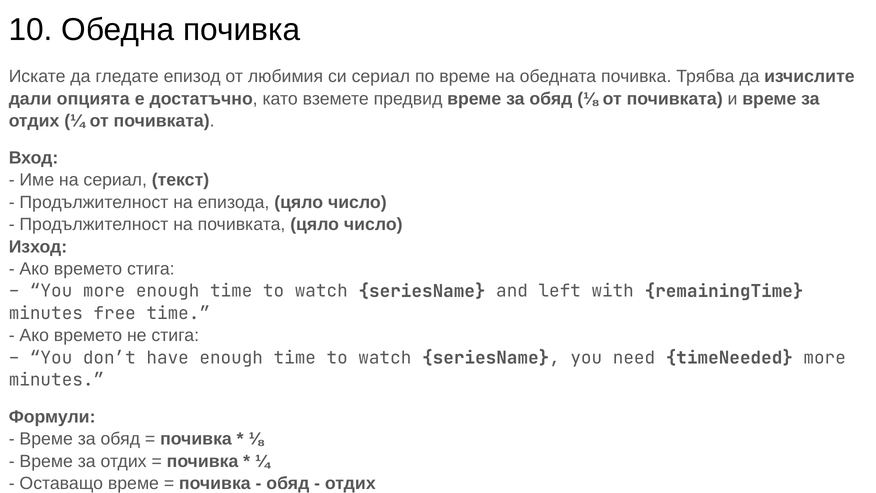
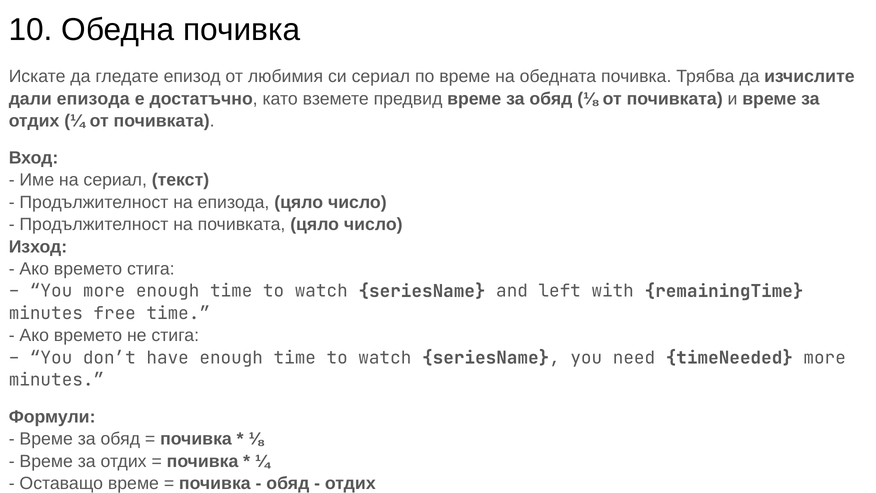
дали опцията: опцията -> епизода
